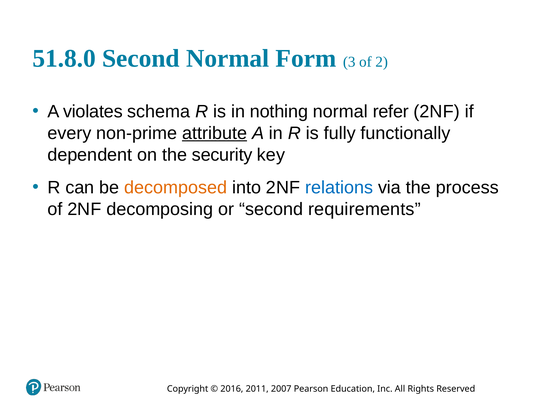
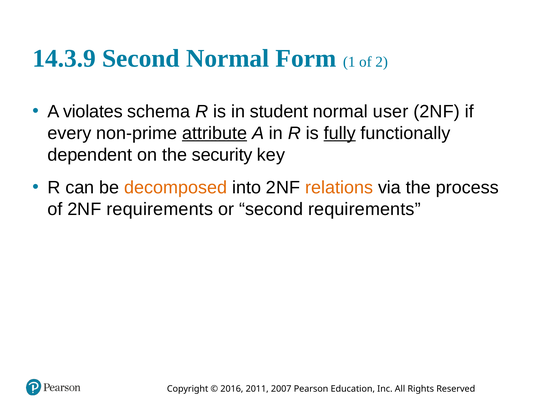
51.8.0: 51.8.0 -> 14.3.9
3: 3 -> 1
nothing: nothing -> student
refer: refer -> user
fully underline: none -> present
relations colour: blue -> orange
F decomposing: decomposing -> requirements
